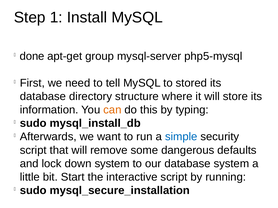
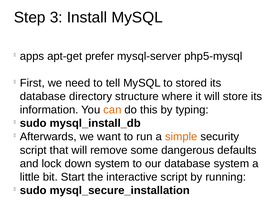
1: 1 -> 3
done: done -> apps
group: group -> prefer
simple colour: blue -> orange
